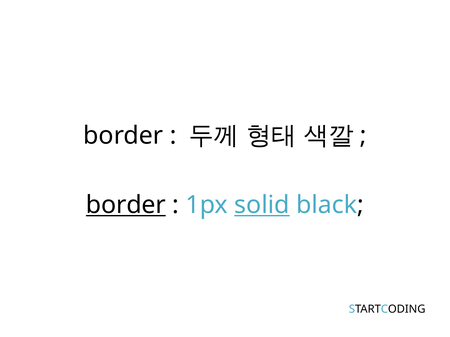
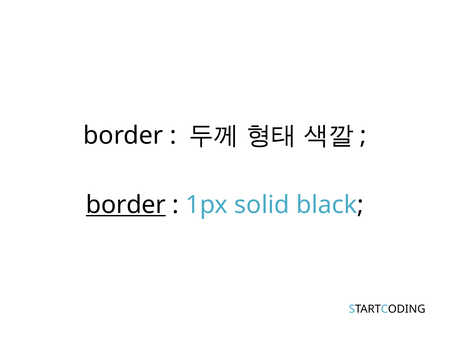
solid underline: present -> none
